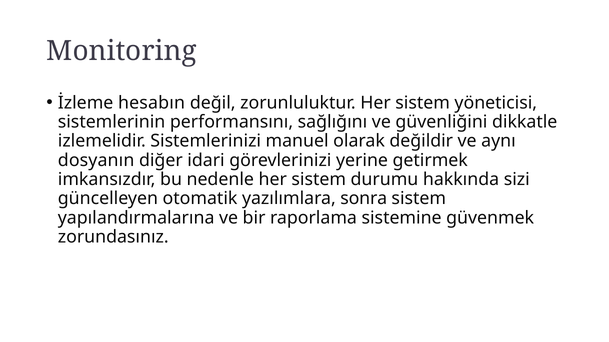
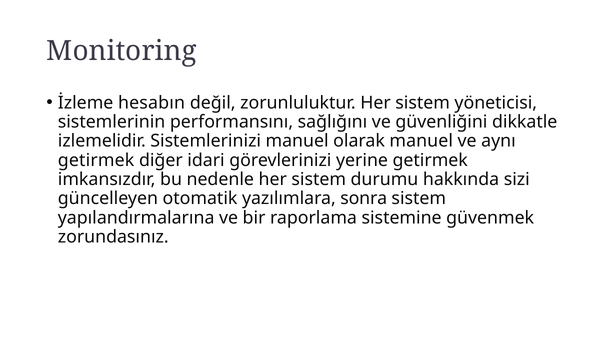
olarak değildir: değildir -> manuel
dosyanın at (96, 161): dosyanın -> getirmek
